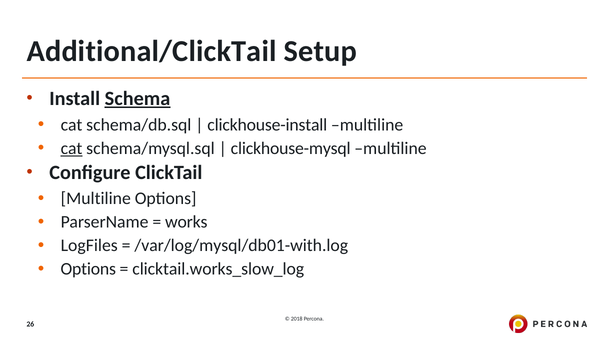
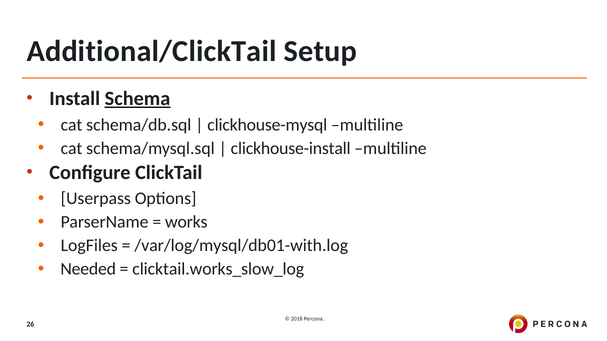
clickhouse-install: clickhouse-install -> clickhouse-mysql
cat at (72, 148) underline: present -> none
clickhouse-mysql: clickhouse-mysql -> clickhouse-install
Multiline at (96, 199): Multiline -> Userpass
Options at (88, 269): Options -> Needed
